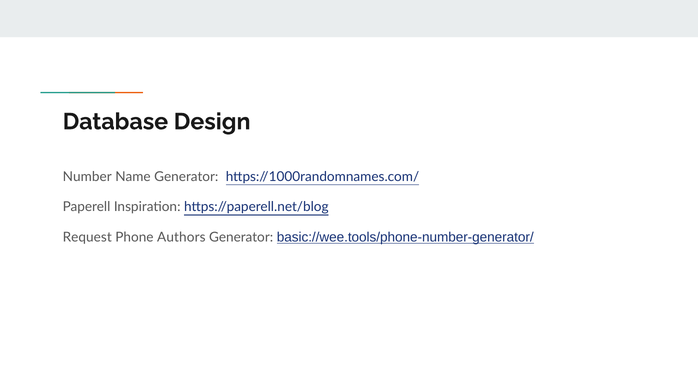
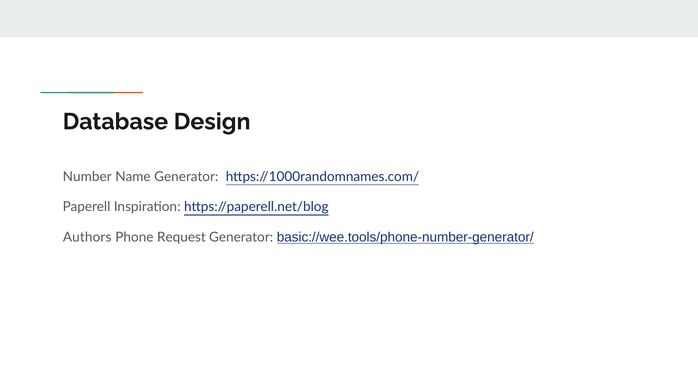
Request: Request -> Authors
Authors: Authors -> Request
